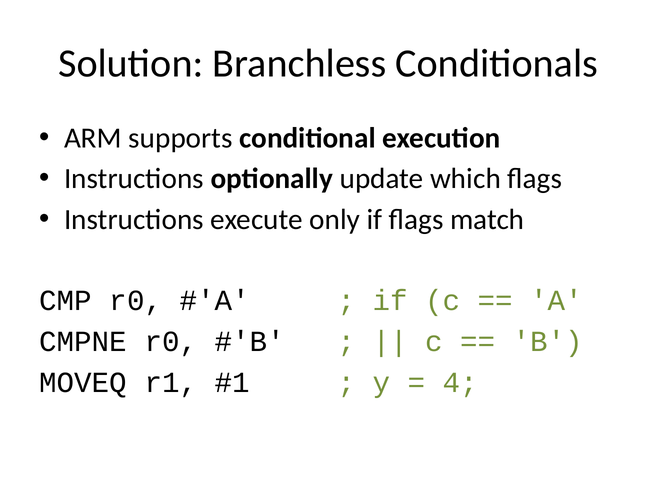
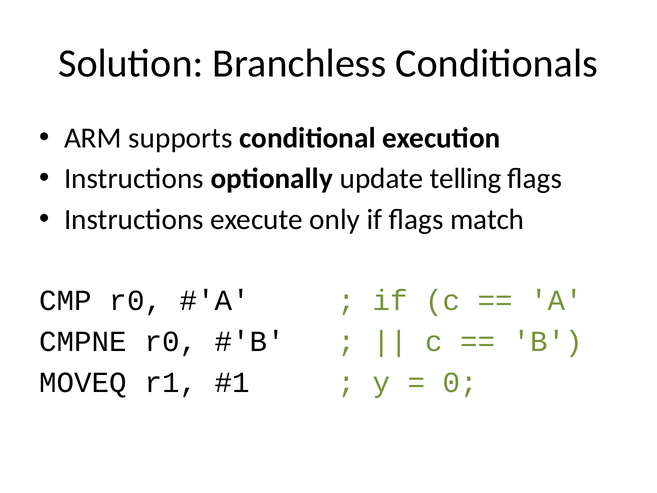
which: which -> telling
4: 4 -> 0
